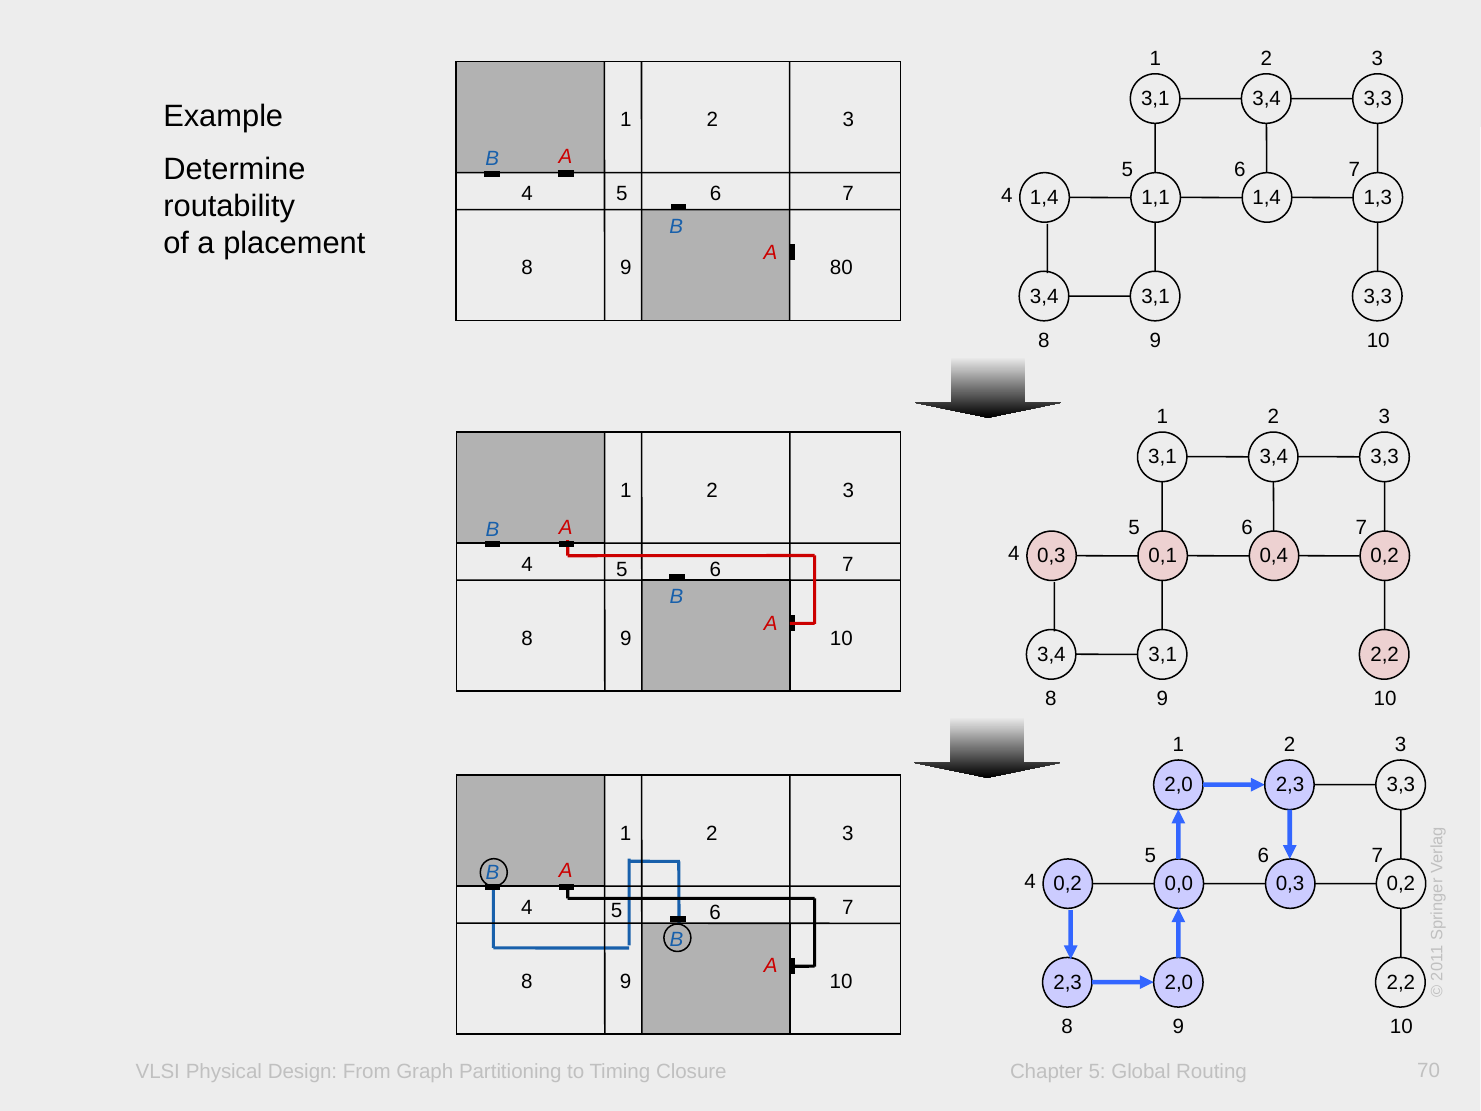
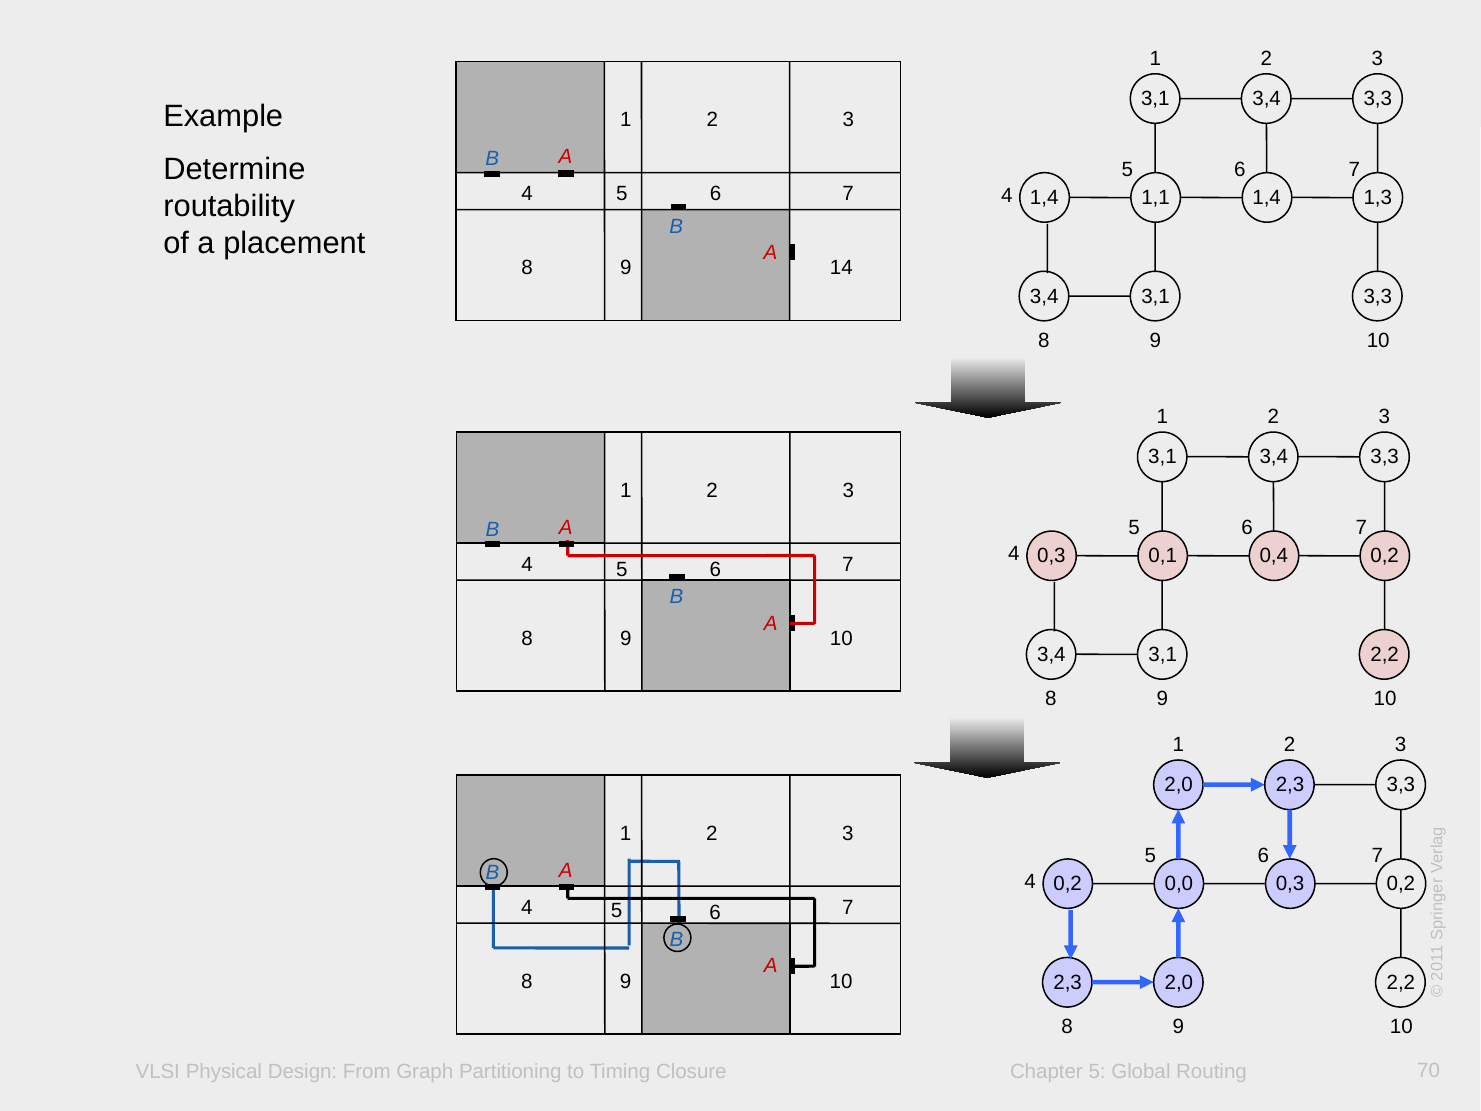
80: 80 -> 14
